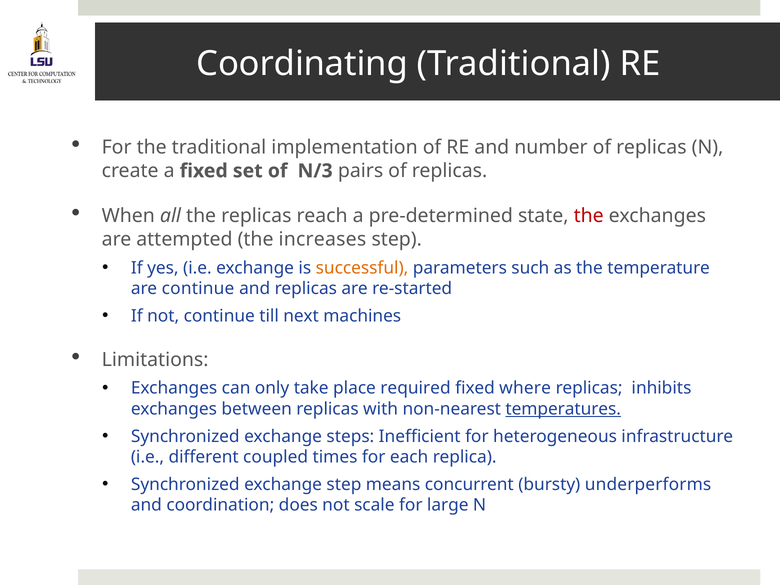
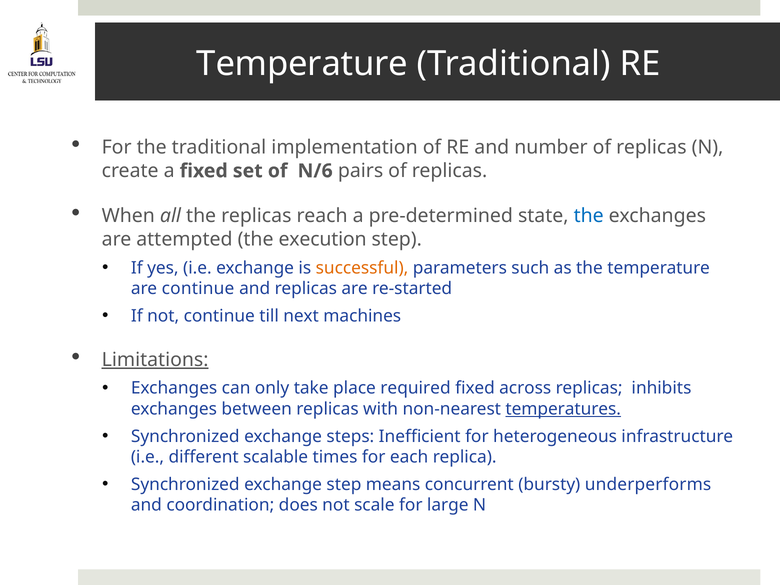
Coordinating at (302, 64): Coordinating -> Temperature
N/3: N/3 -> N/6
the at (589, 216) colour: red -> blue
increases: increases -> execution
Limitations underline: none -> present
where: where -> across
coupled: coupled -> scalable
